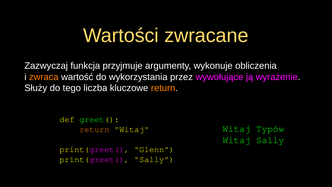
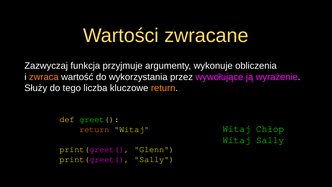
Typów: Typów -> Chłop
